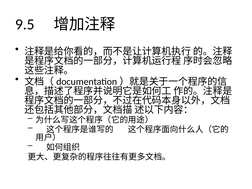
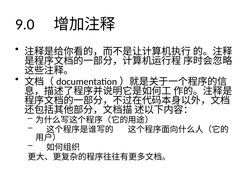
9.5: 9.5 -> 9.0
